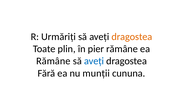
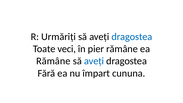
dragostea at (132, 37) colour: orange -> blue
plin: plin -> veci
munții: munții -> împart
